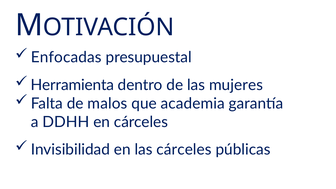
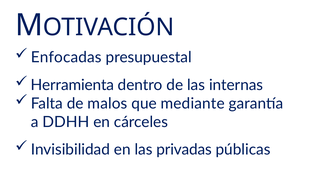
mujeres: mujeres -> internas
academia: academia -> mediante
las cárceles: cárceles -> privadas
